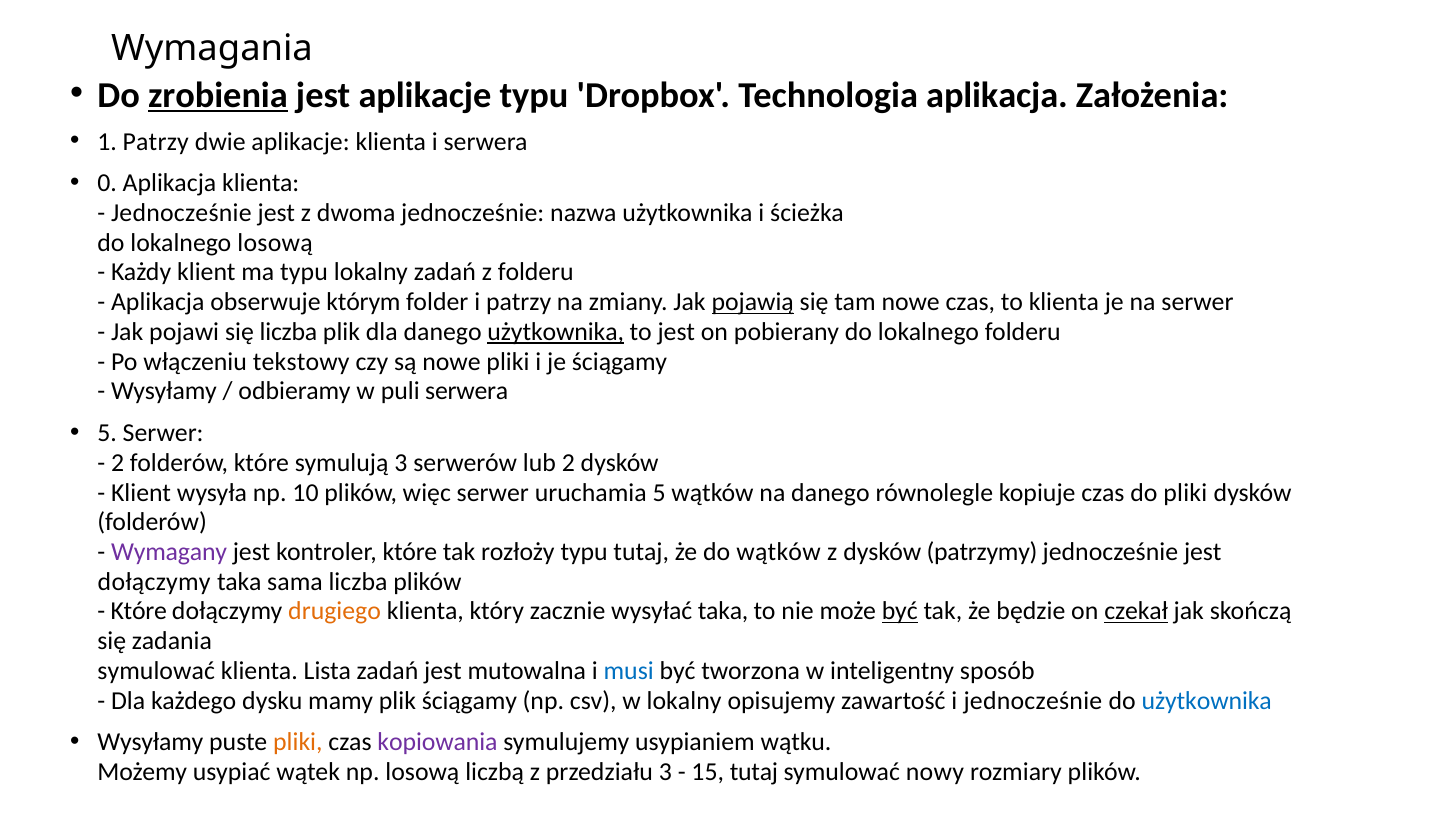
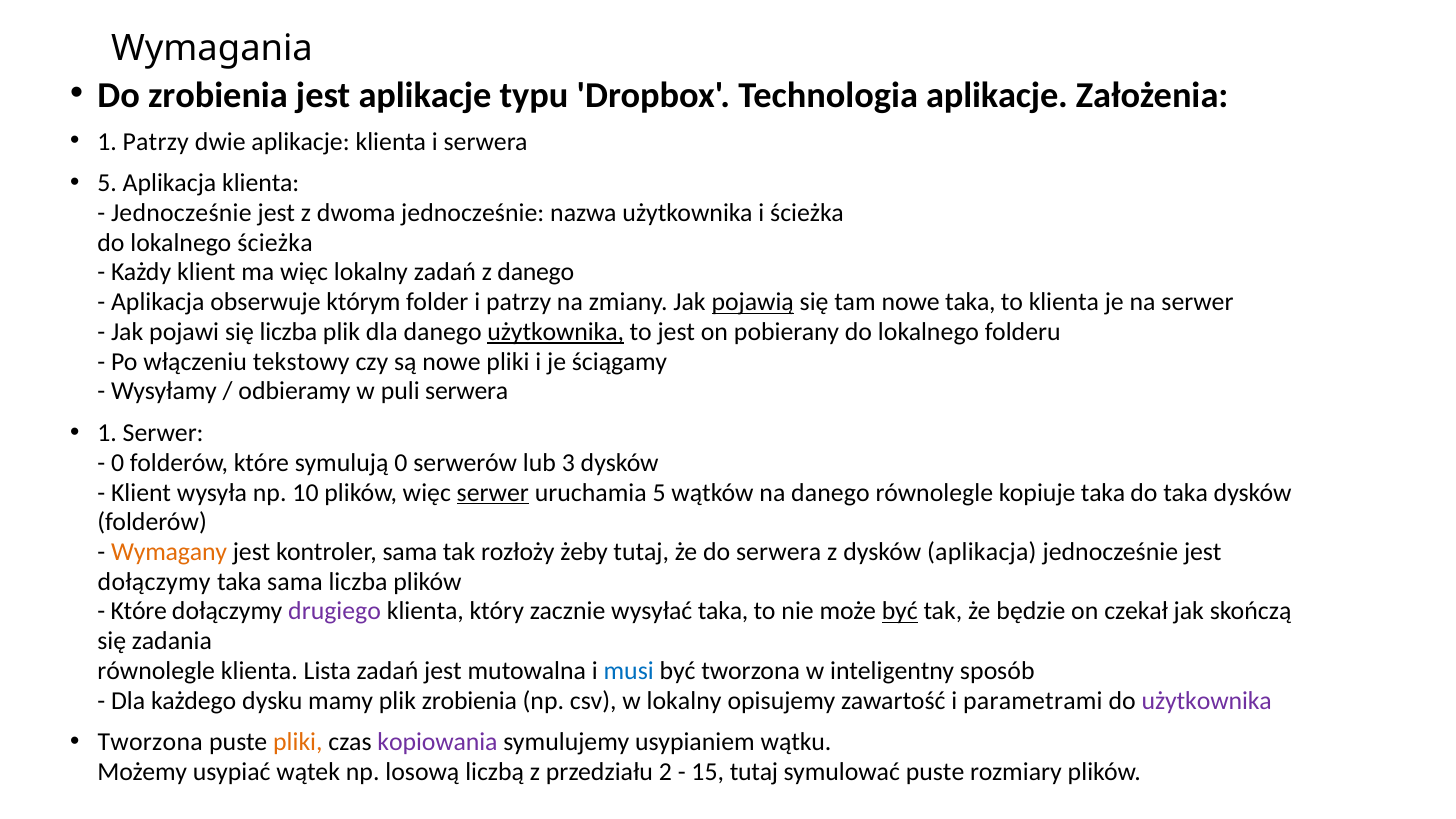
zrobienia at (218, 95) underline: present -> none
Technologia aplikacja: aplikacja -> aplikacje
0 at (107, 183): 0 -> 5
lokalnego losową: losową -> ścieżka
ma typu: typu -> więc
z folderu: folderu -> danego
nowe czas: czas -> taka
5 at (107, 433): 5 -> 1
2 at (118, 463): 2 -> 0
symulują 3: 3 -> 0
lub 2: 2 -> 3
serwer at (493, 493) underline: none -> present
kopiuje czas: czas -> taka
do pliki: pliki -> taka
Wymagany colour: purple -> orange
kontroler które: które -> sama
rozłoży typu: typu -> żeby
do wątków: wątków -> serwera
dysków patrzymy: patrzymy -> aplikacja
drugiego colour: orange -> purple
czekał underline: present -> none
symulować at (156, 671): symulować -> równolegle
plik ściągamy: ściągamy -> zrobienia
i jednocześnie: jednocześnie -> parametrami
użytkownika at (1207, 701) colour: blue -> purple
Wysyłamy at (150, 742): Wysyłamy -> Tworzona
przedziału 3: 3 -> 2
symulować nowy: nowy -> puste
